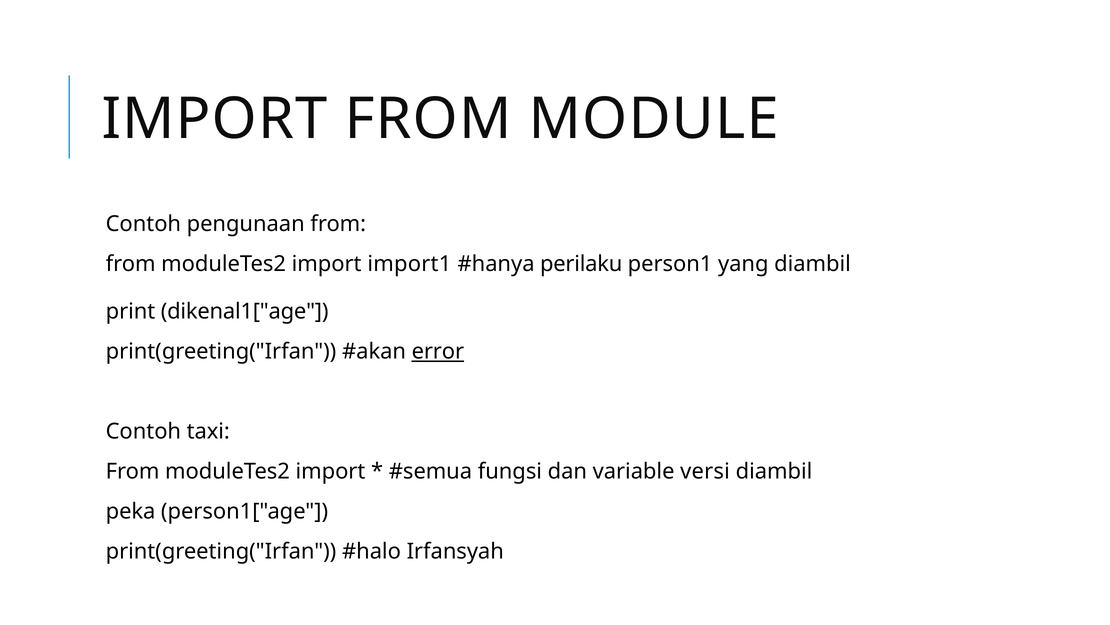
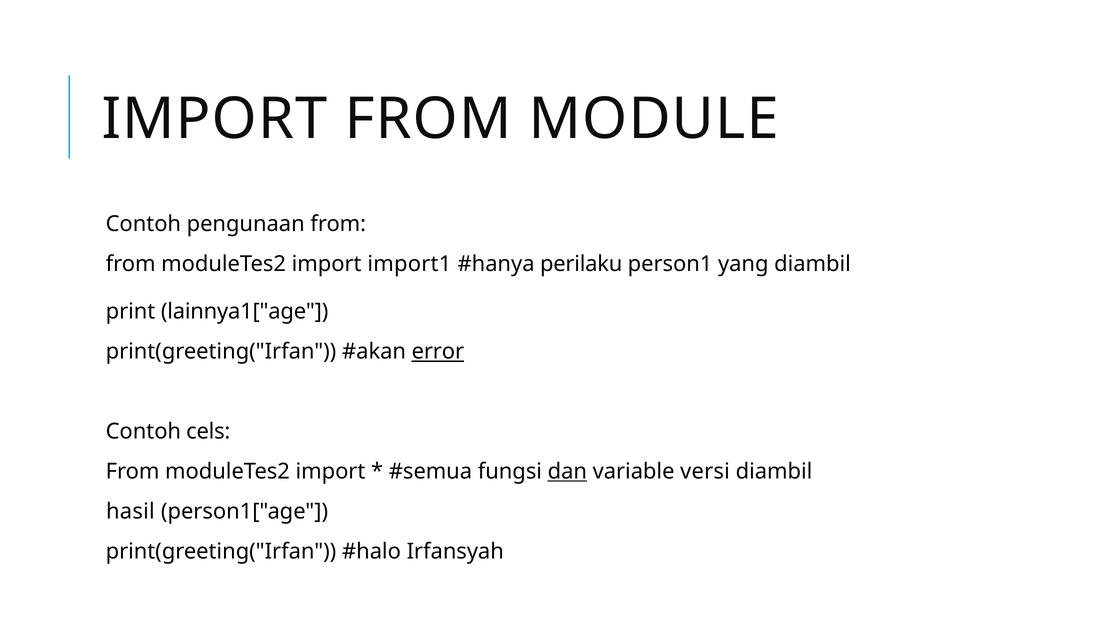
dikenal1["age: dikenal1["age -> lainnya1["age
taxi: taxi -> cels
dan underline: none -> present
peka: peka -> hasil
